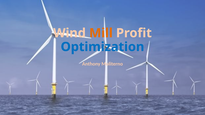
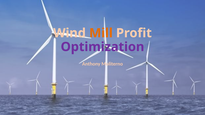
Optimization colour: blue -> purple
